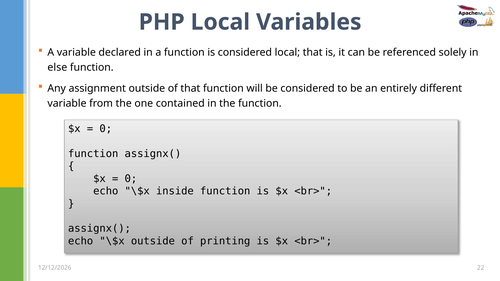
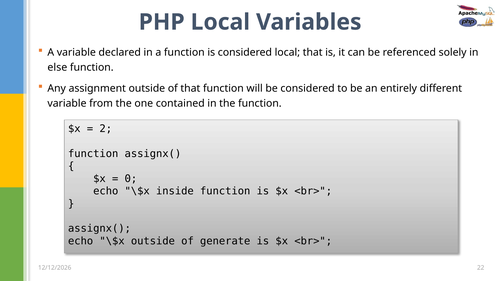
0 at (106, 129): 0 -> 2
printing: printing -> generate
